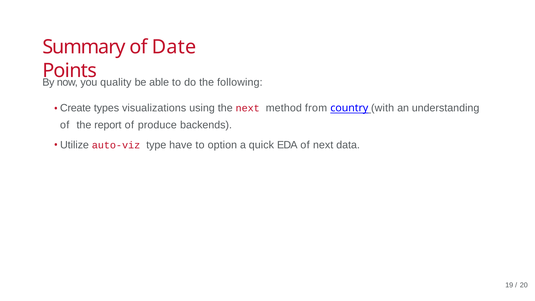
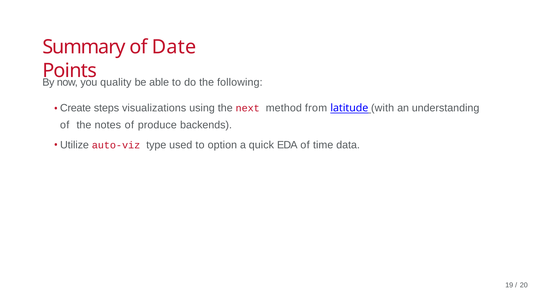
types: types -> steps
country: country -> latitude
report: report -> notes
have: have -> used
of next: next -> time
